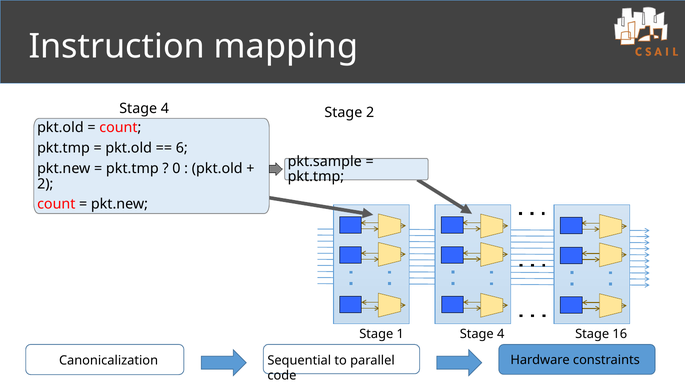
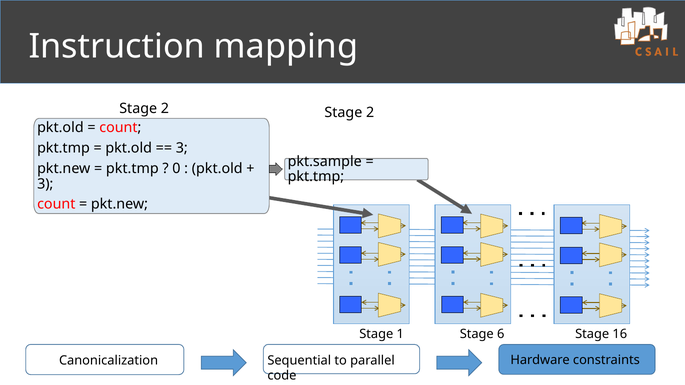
4 at (165, 108): 4 -> 2
6 at (182, 148): 6 -> 3
2 at (45, 184): 2 -> 3
1 Stage 4: 4 -> 6
